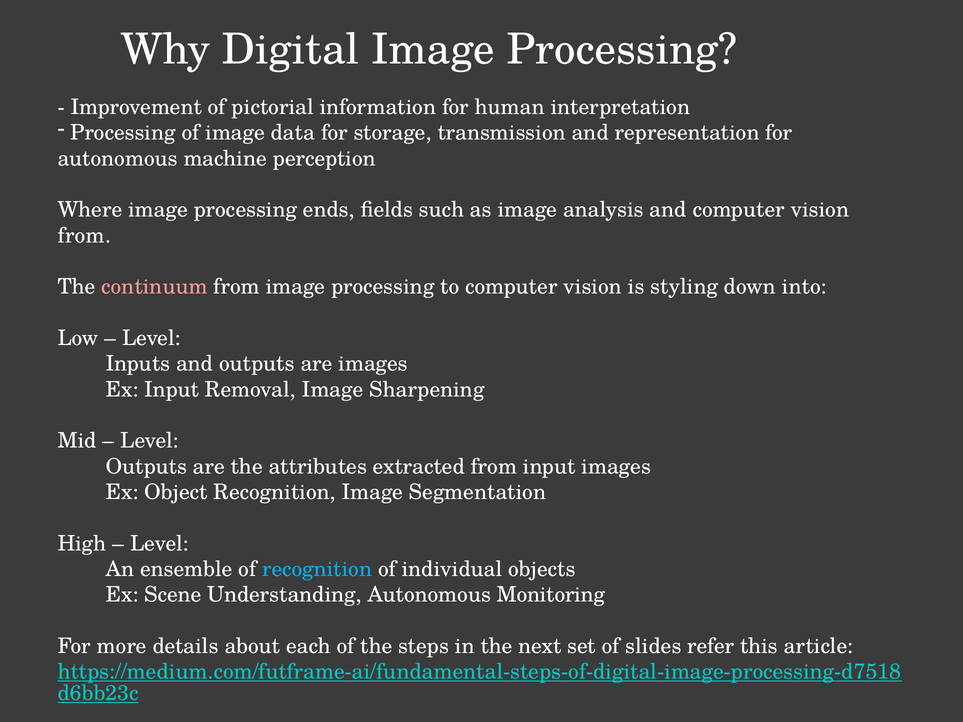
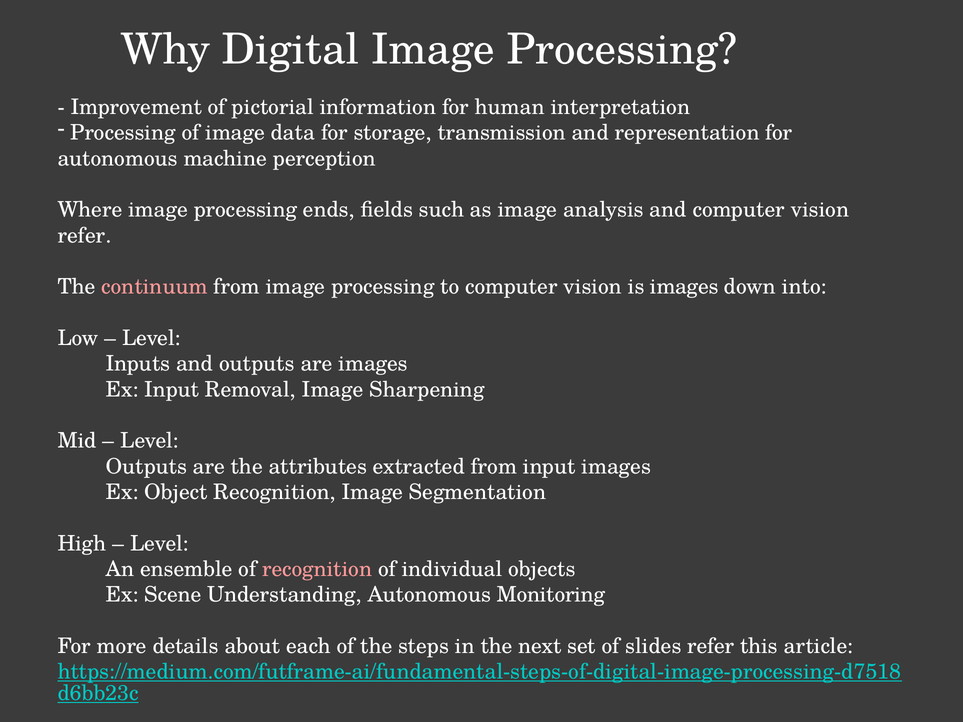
from at (84, 236): from -> refer
is styling: styling -> images
recognition at (317, 569) colour: light blue -> pink
